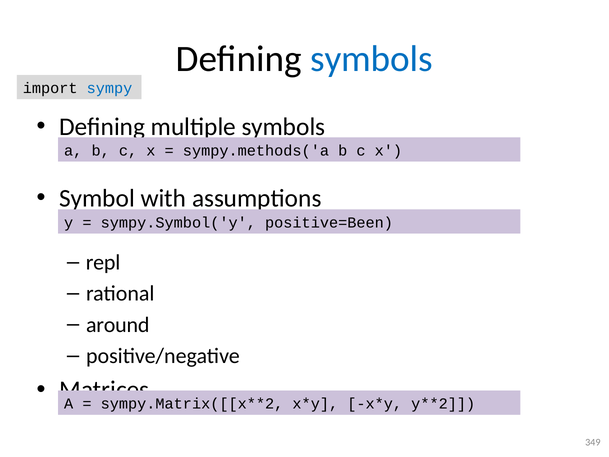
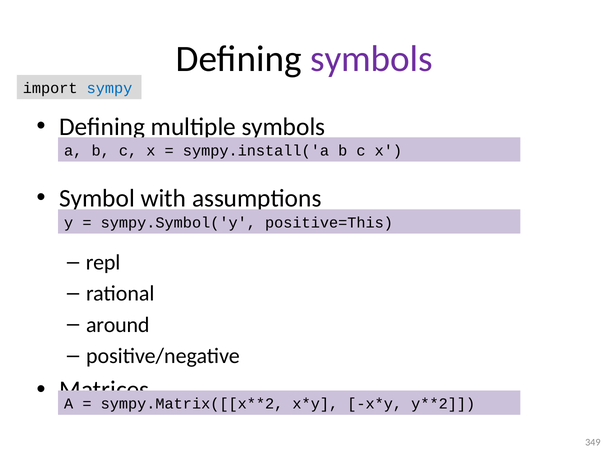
symbols at (371, 59) colour: blue -> purple
sympy.methods('a: sympy.methods('a -> sympy.install('a
positive=Been: positive=Been -> positive=This
